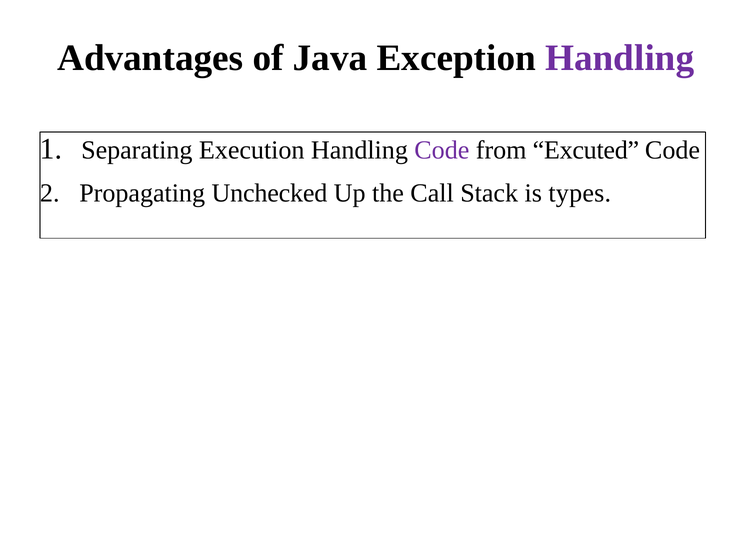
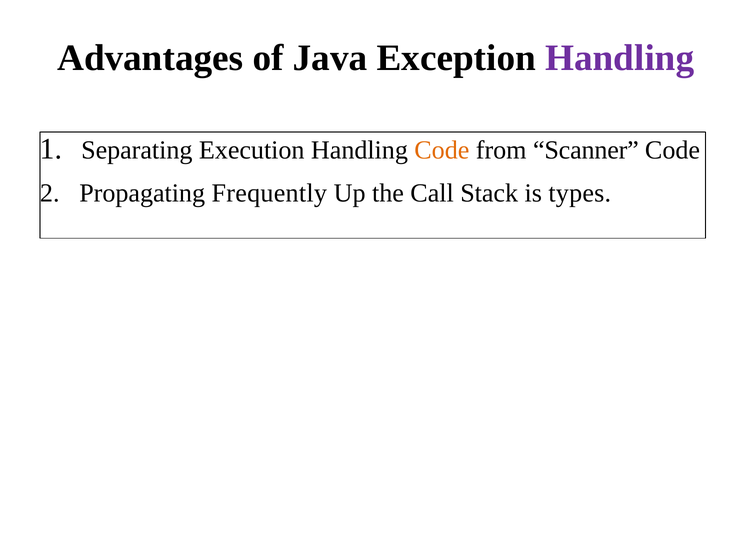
Code at (442, 150) colour: purple -> orange
Excuted: Excuted -> Scanner
Unchecked: Unchecked -> Frequently
